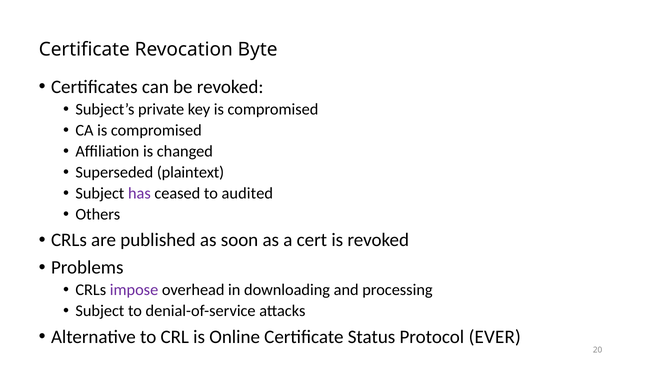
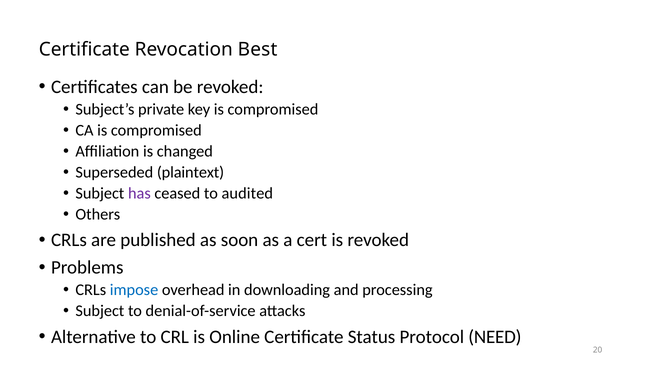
Byte: Byte -> Best
impose colour: purple -> blue
EVER: EVER -> NEED
